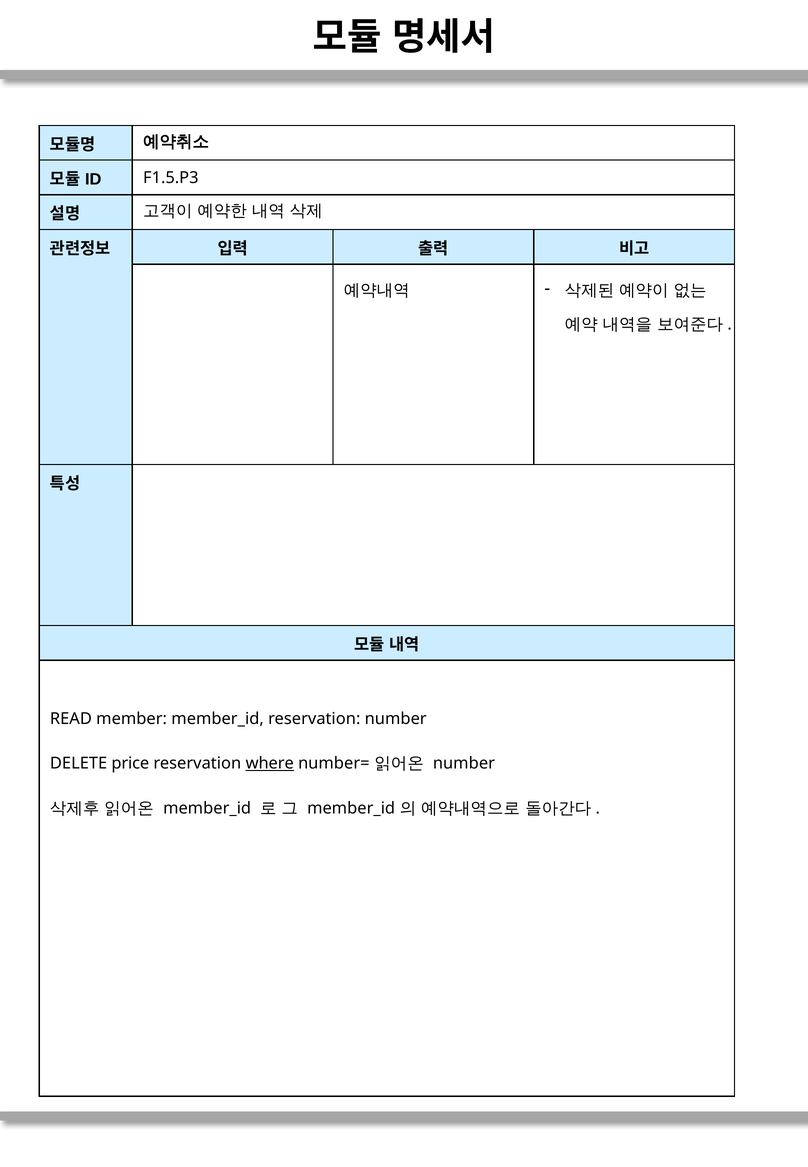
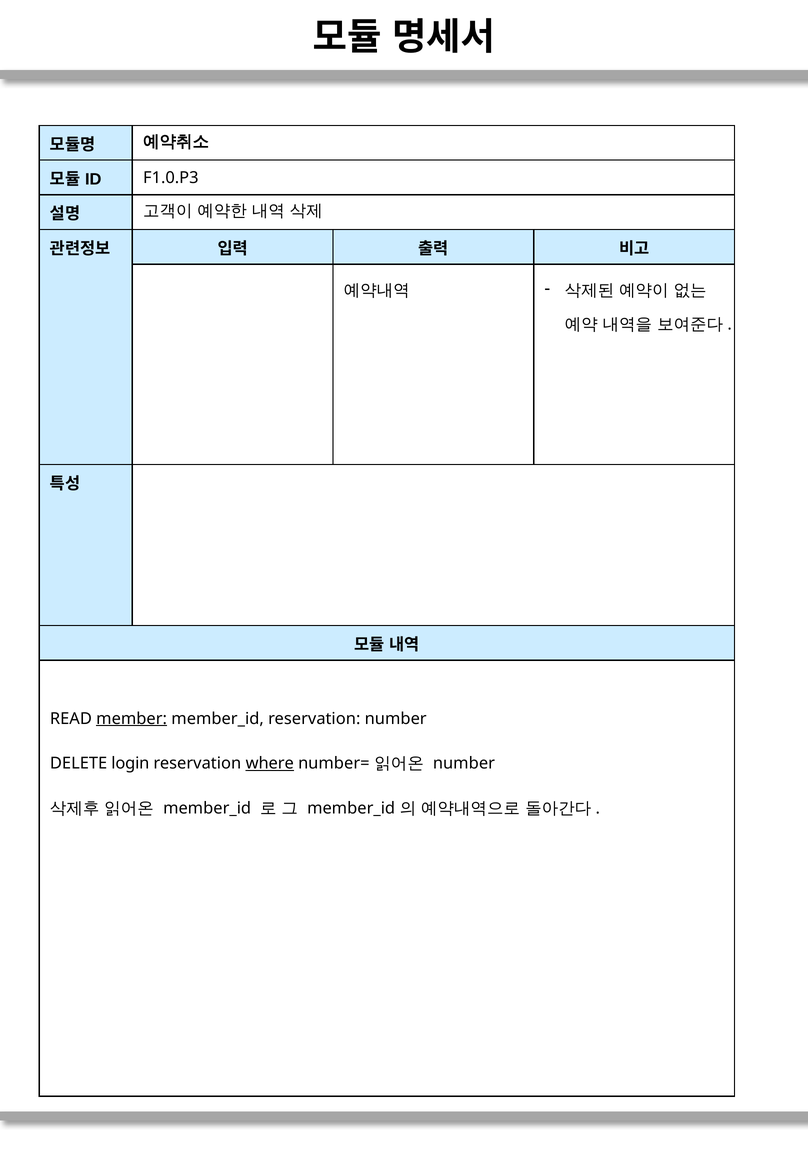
F1.5.P3: F1.5.P3 -> F1.0.P3
member underline: none -> present
price: price -> login
